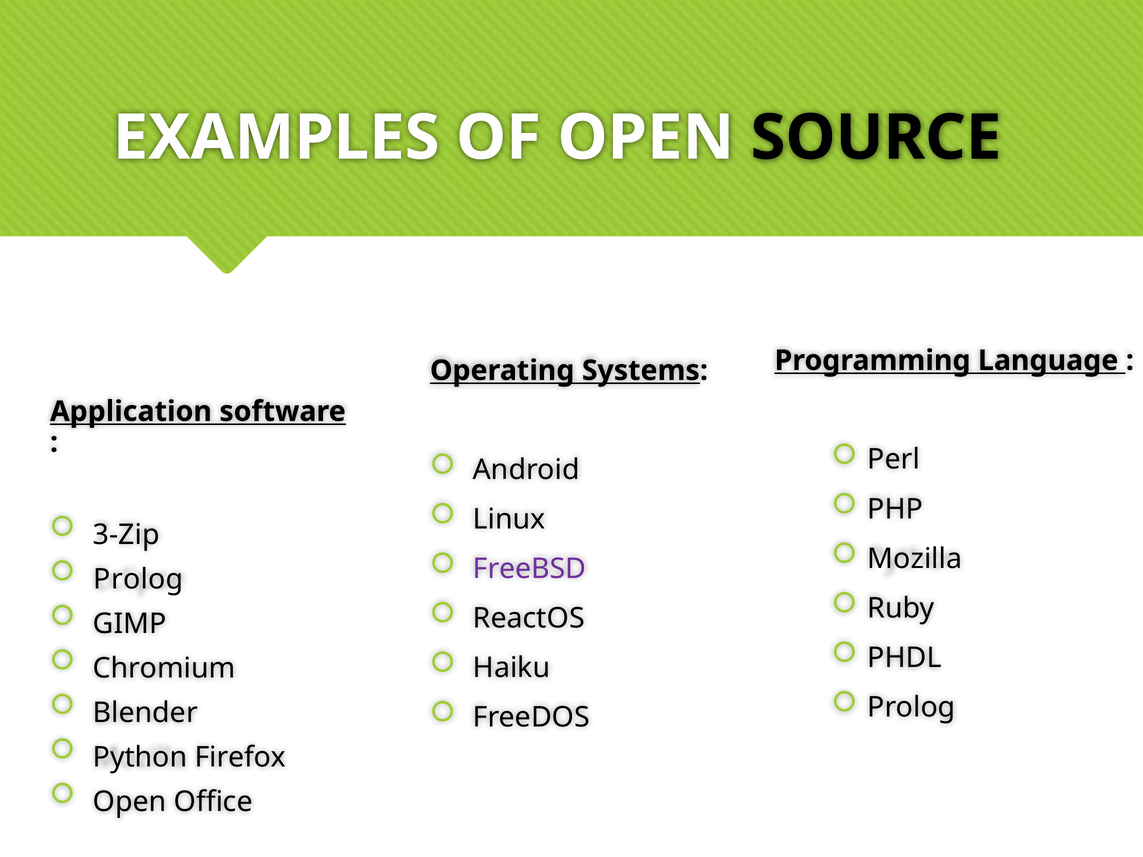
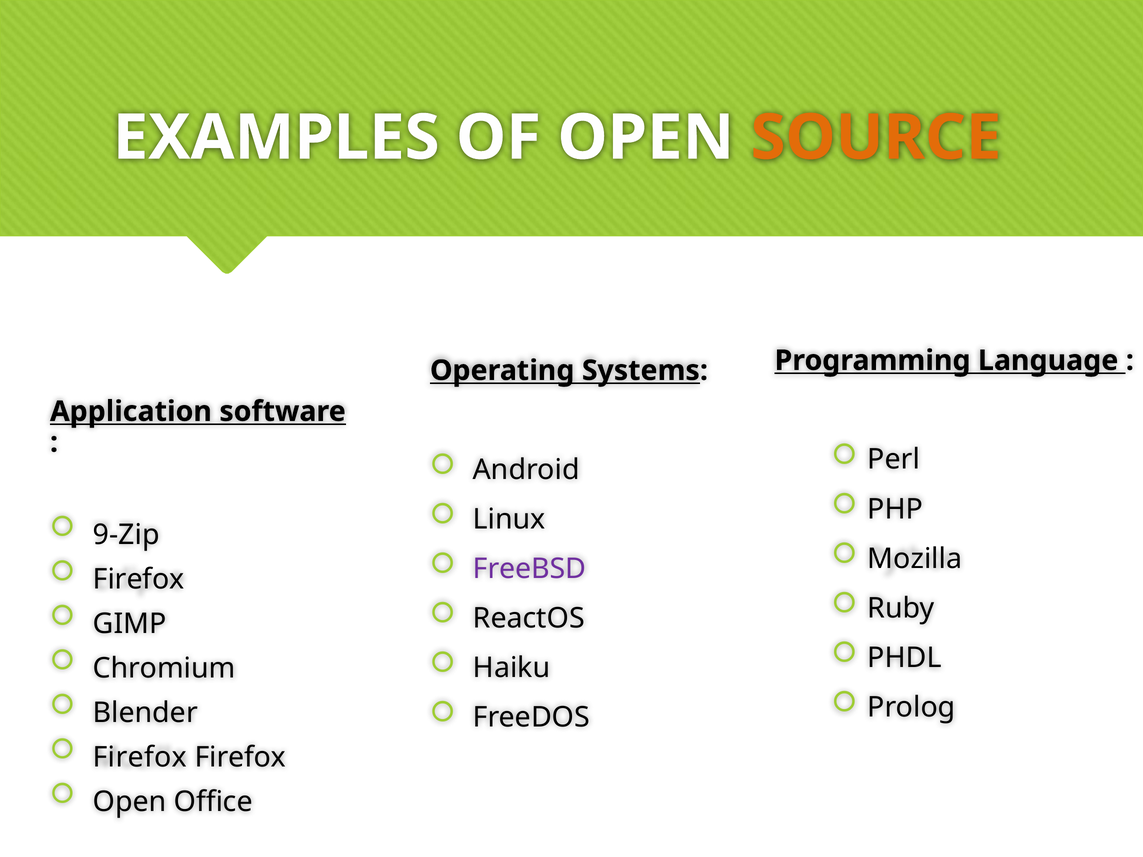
SOURCE colour: black -> orange
3-Zip: 3-Zip -> 9-Zip
Prolog at (138, 580): Prolog -> Firefox
Python at (140, 758): Python -> Firefox
